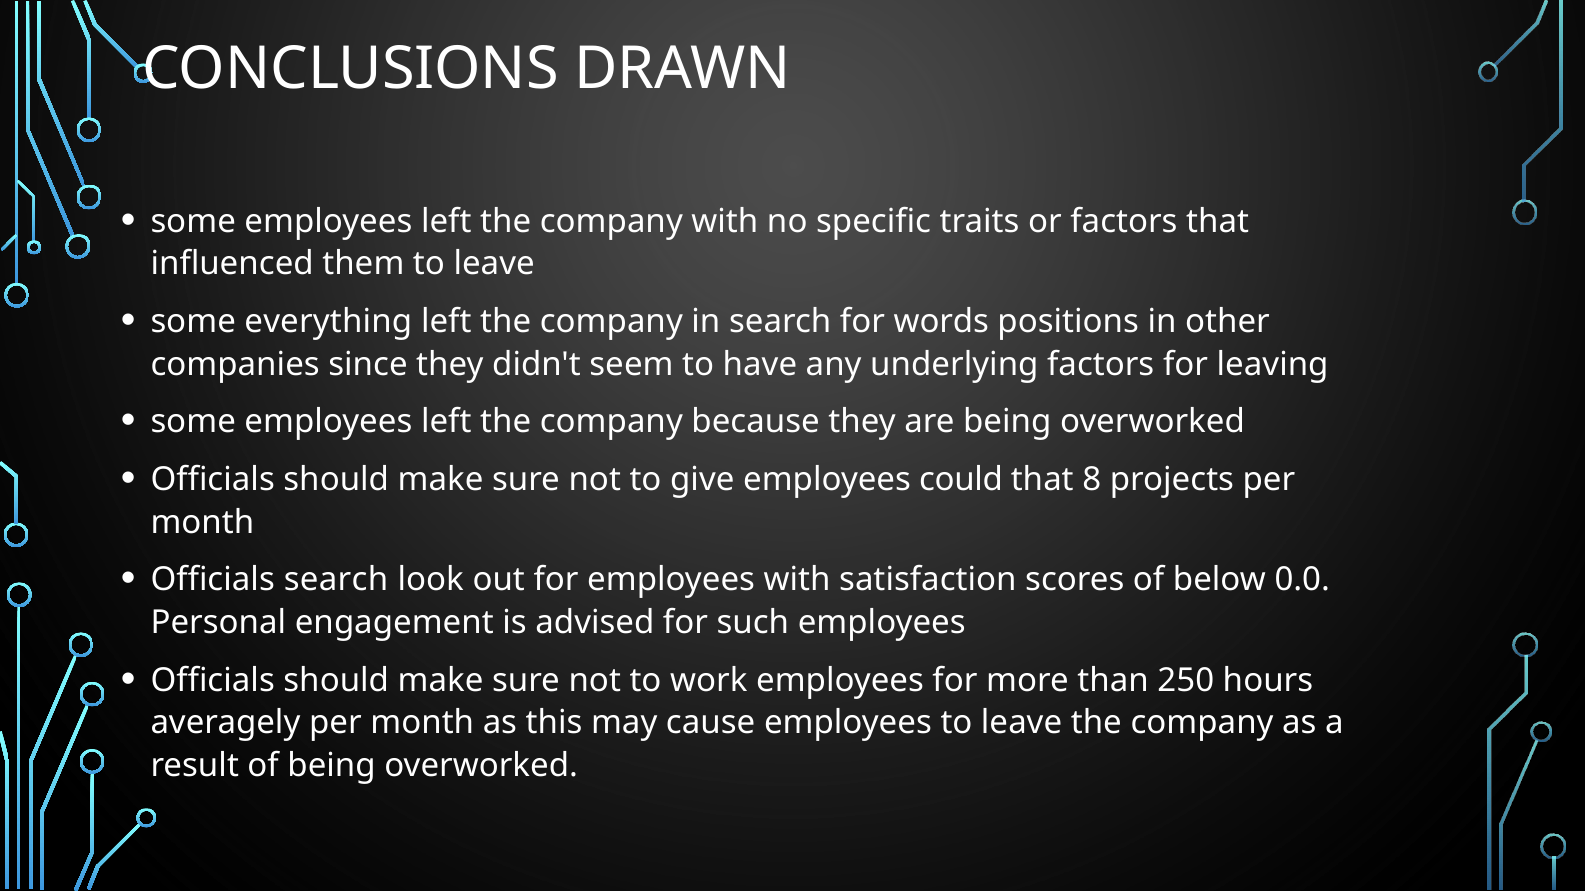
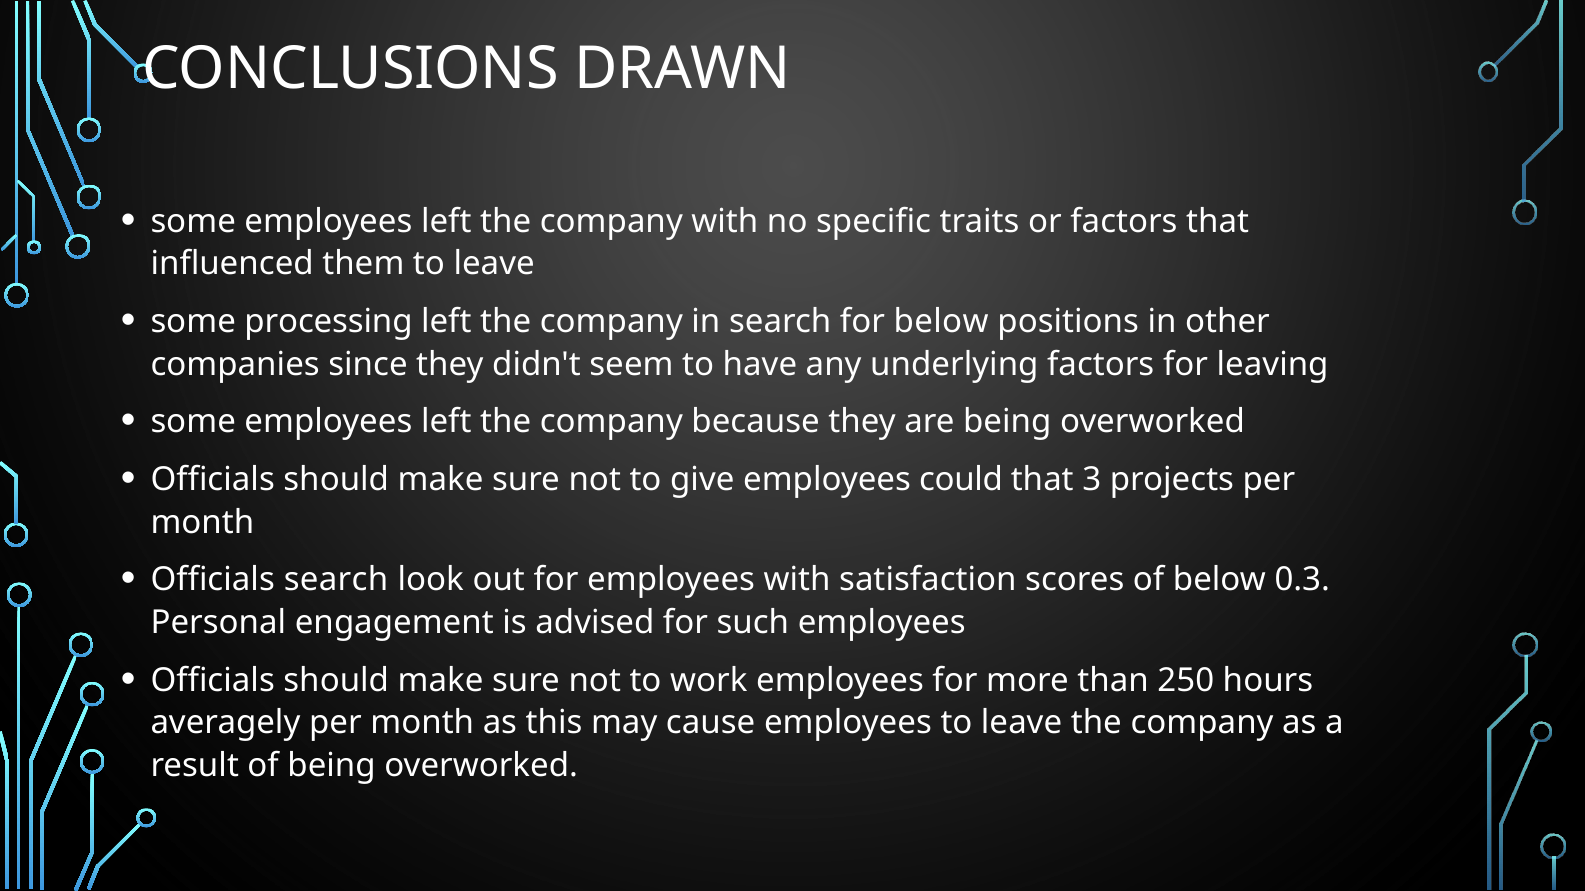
everything: everything -> processing
for words: words -> below
8: 8 -> 3
0.0: 0.0 -> 0.3
